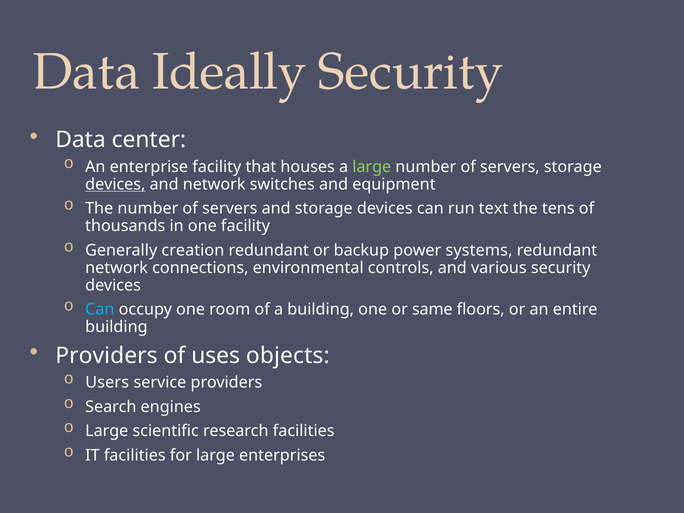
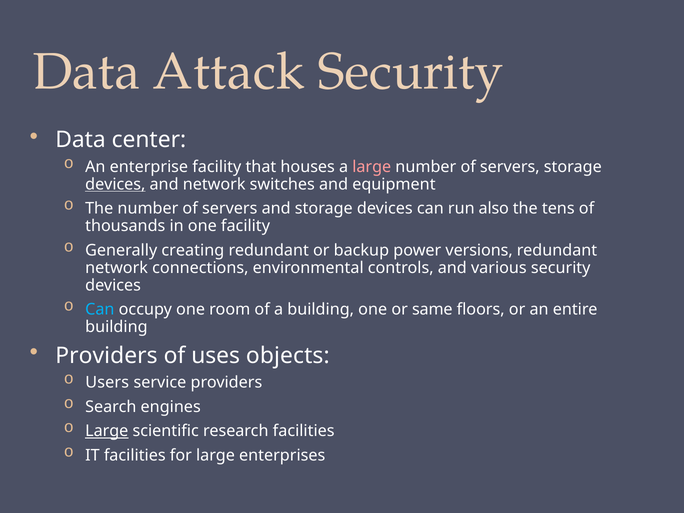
Ideally: Ideally -> Attack
large at (372, 167) colour: light green -> pink
text: text -> also
creation: creation -> creating
systems: systems -> versions
Large at (107, 431) underline: none -> present
